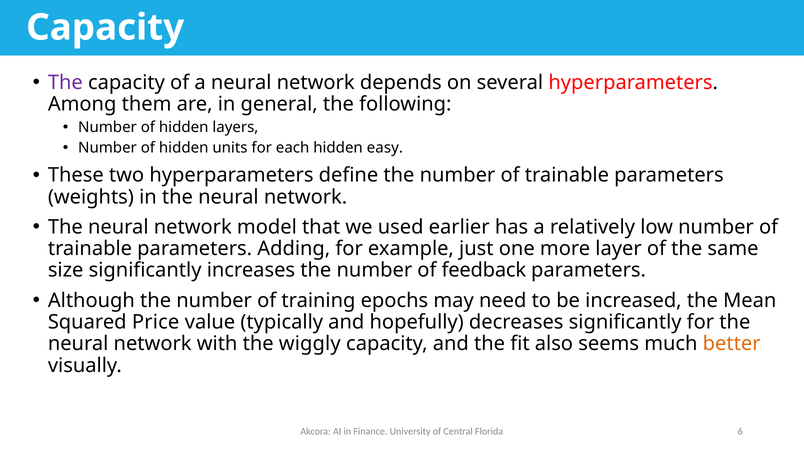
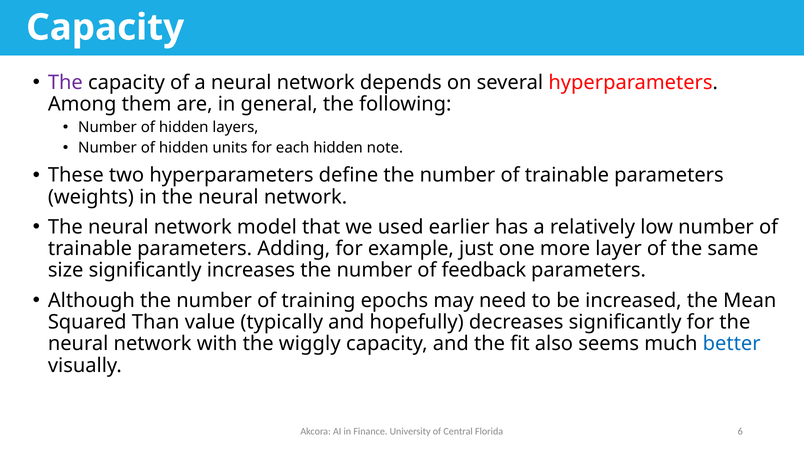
easy: easy -> note
Price: Price -> Than
better colour: orange -> blue
